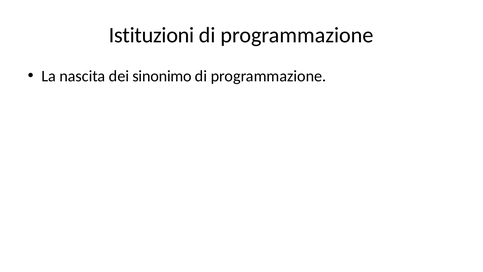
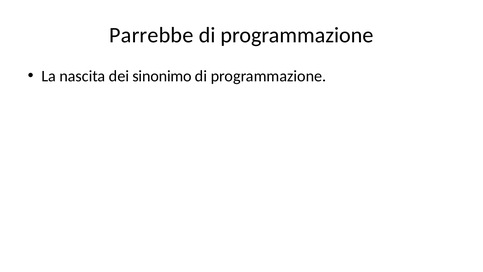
Istituzioni: Istituzioni -> Parrebbe
